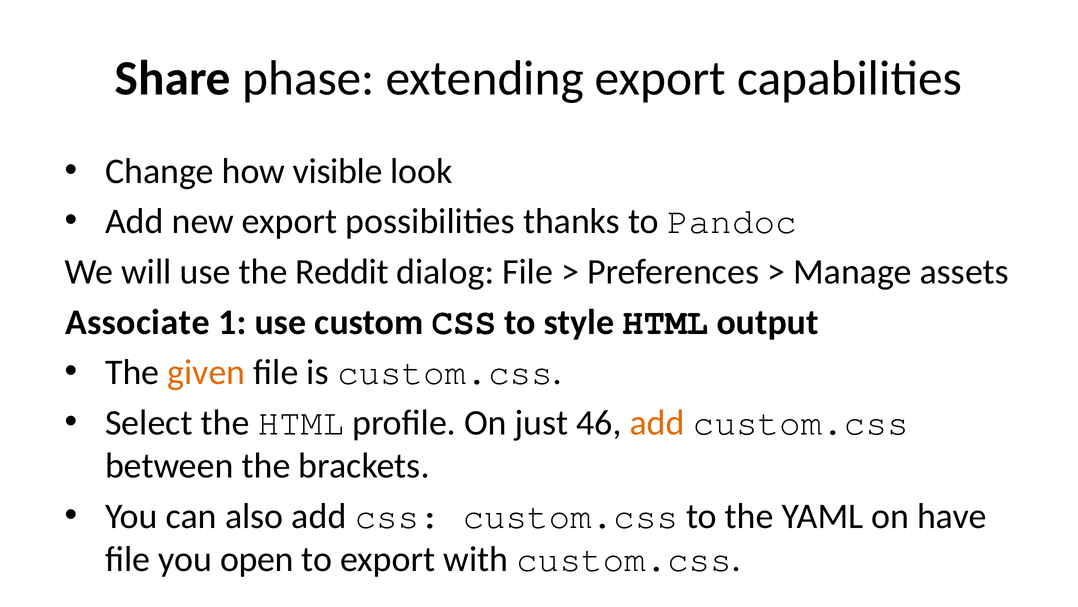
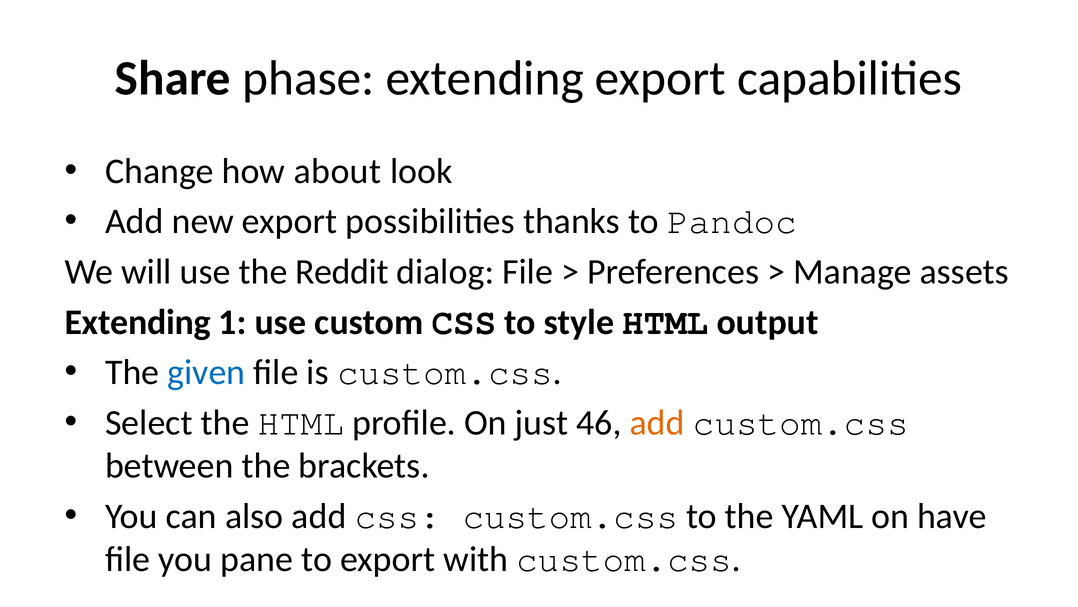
visible: visible -> about
Associate at (137, 322): Associate -> Extending
given colour: orange -> blue
open: open -> pane
